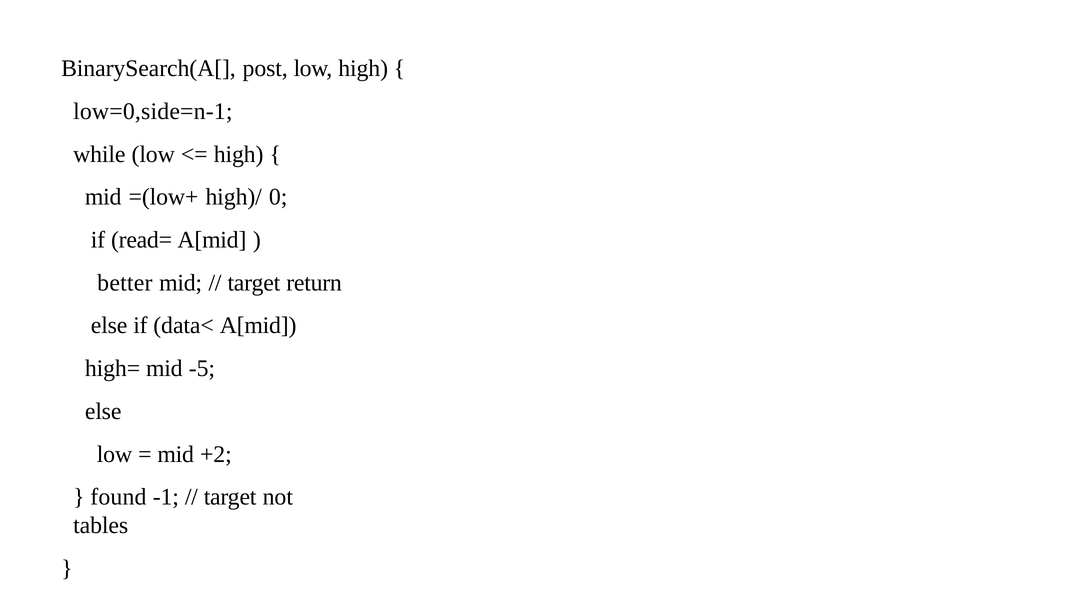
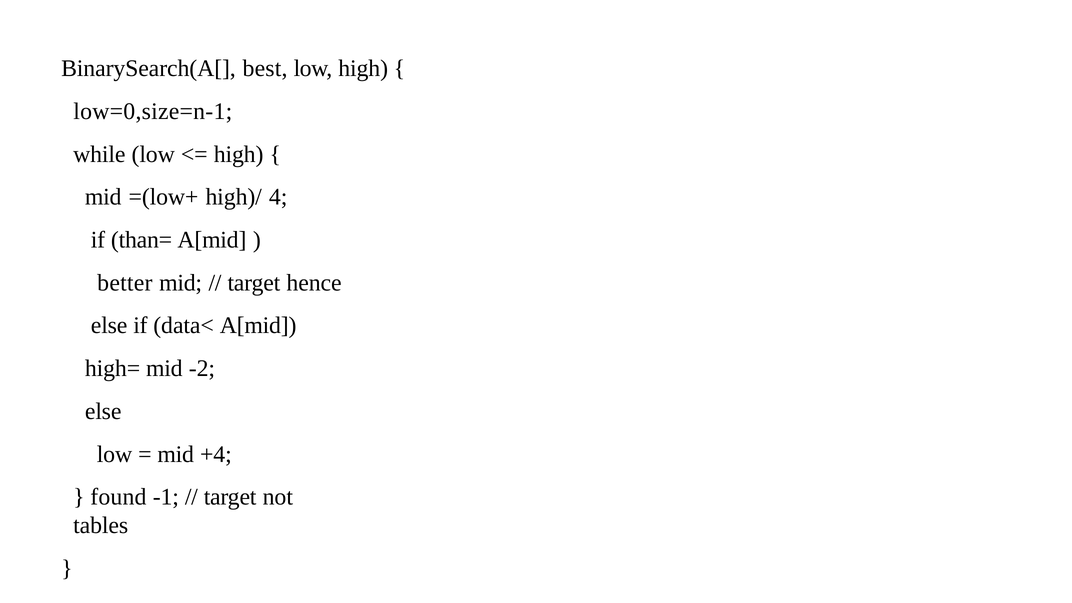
post: post -> best
low=0,side=n-1: low=0,side=n-1 -> low=0,size=n-1
0: 0 -> 4
read=: read= -> than=
return: return -> hence
-5: -5 -> -2
+2: +2 -> +4
